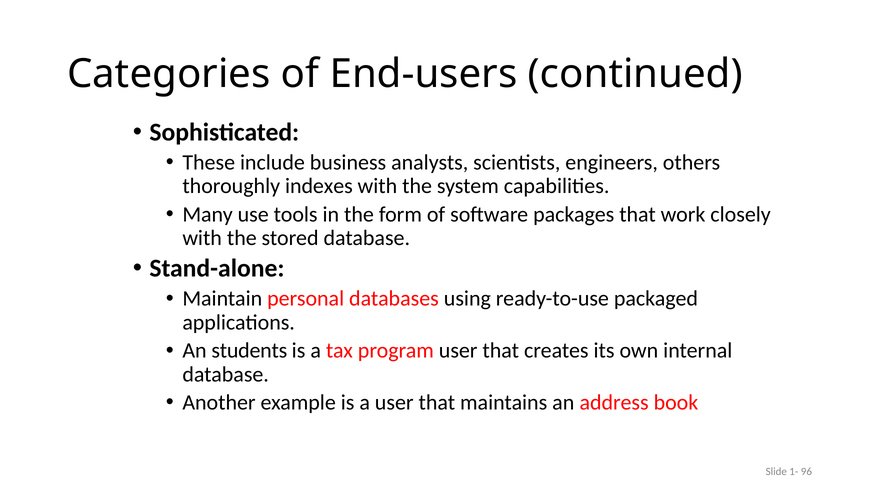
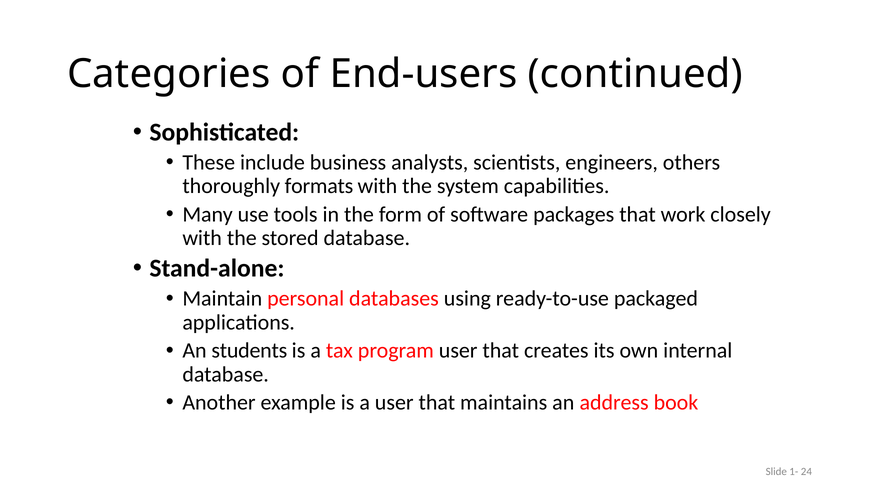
indexes: indexes -> formats
96: 96 -> 24
